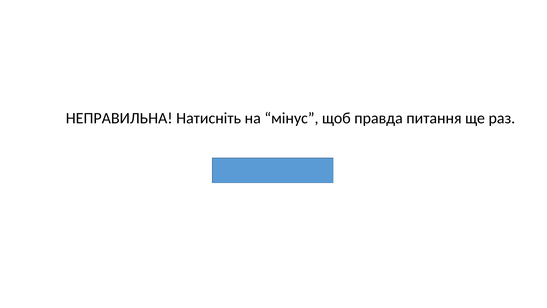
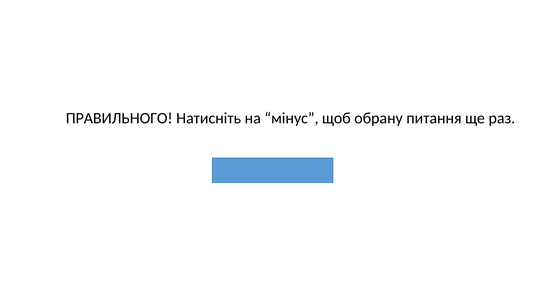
НЕПРАВИЛЬНА: НЕПРАВИЛЬНА -> ПРАВИЛЬНОГО
правда: правда -> обрану
